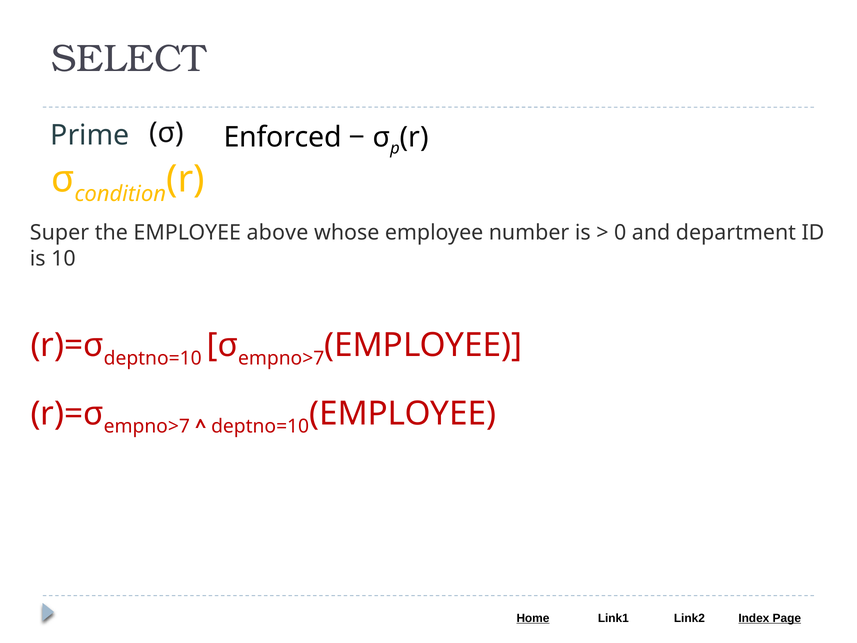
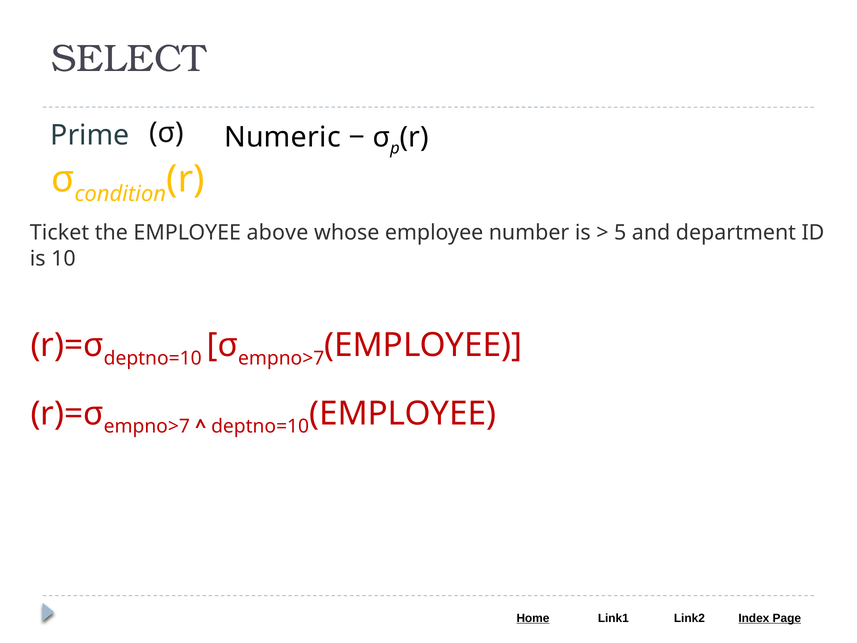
Enforced: Enforced -> Numeric
Super: Super -> Ticket
0: 0 -> 5
